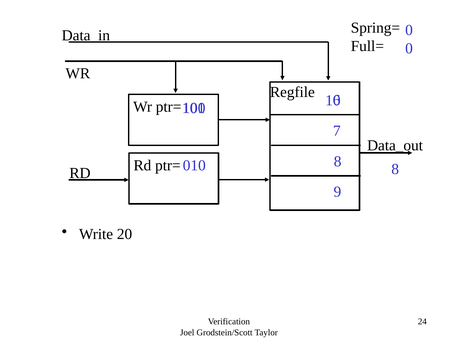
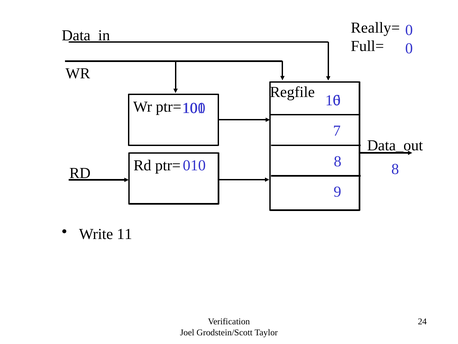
Spring=: Spring= -> Really=
20: 20 -> 11
